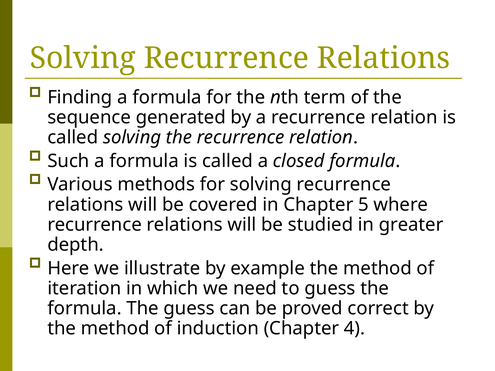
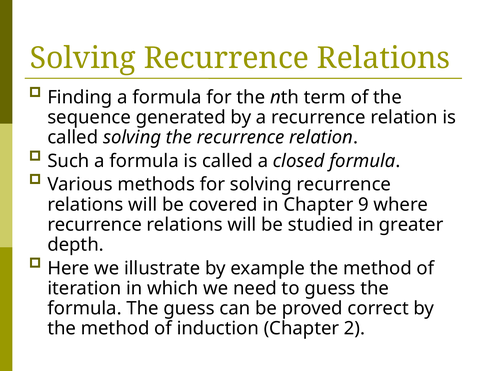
5: 5 -> 9
4: 4 -> 2
